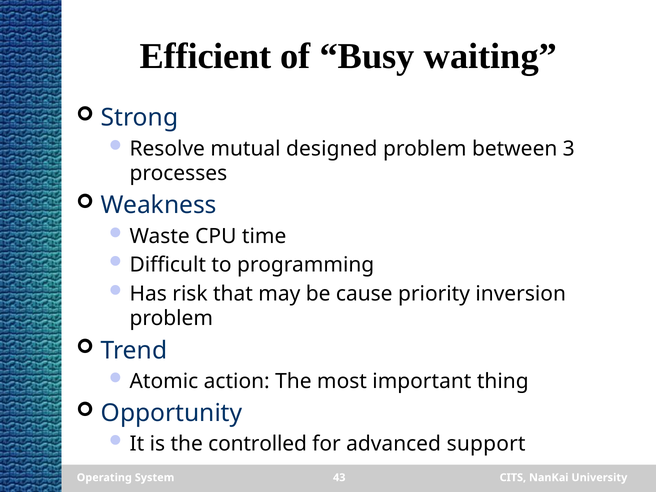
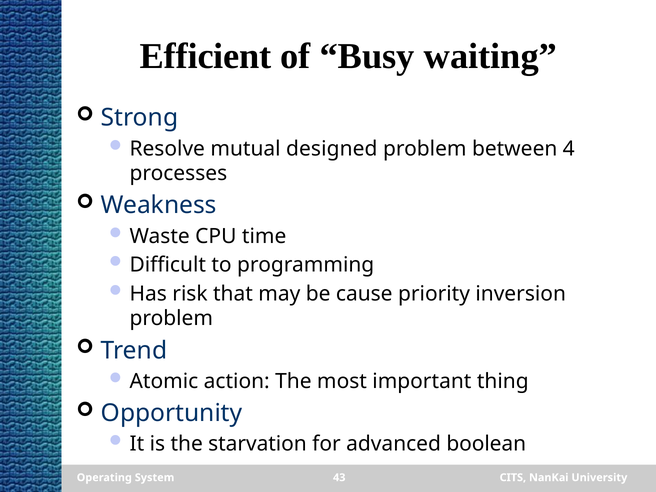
3: 3 -> 4
controlled: controlled -> starvation
support: support -> boolean
